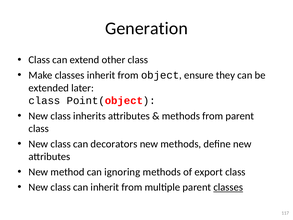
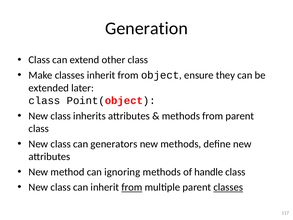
decorators: decorators -> generators
export: export -> handle
from at (132, 187) underline: none -> present
